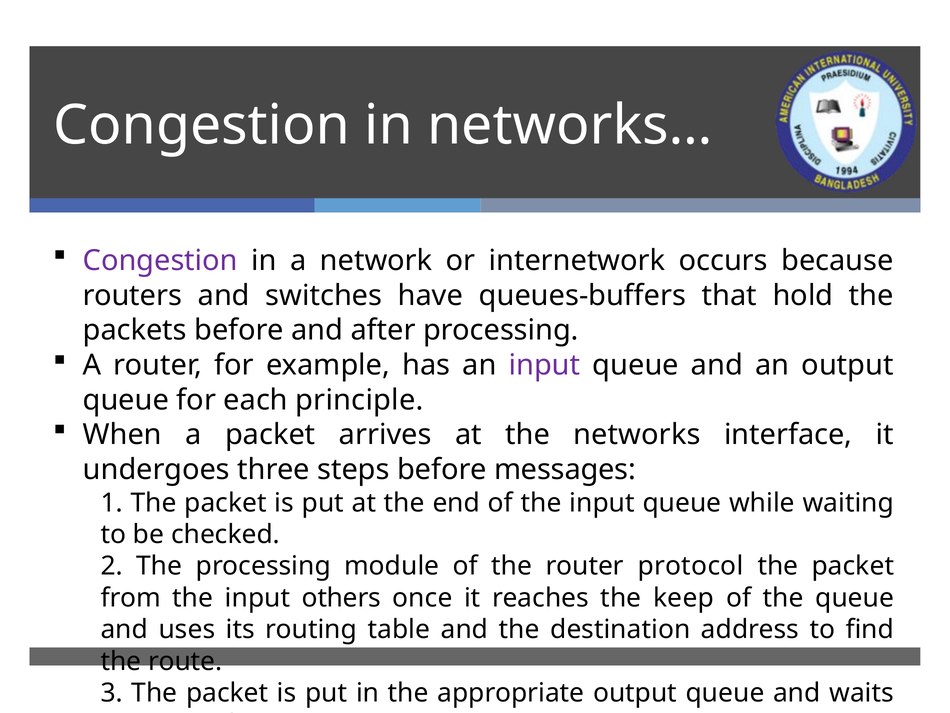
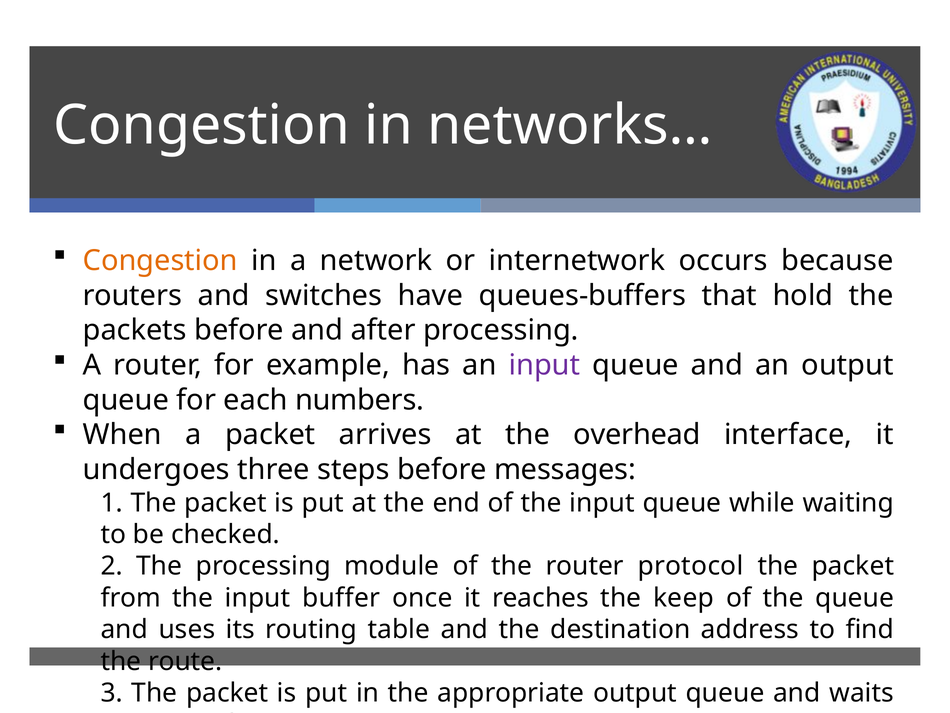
Congestion at (160, 260) colour: purple -> orange
principle: principle -> numbers
networks: networks -> overhead
others: others -> buffer
